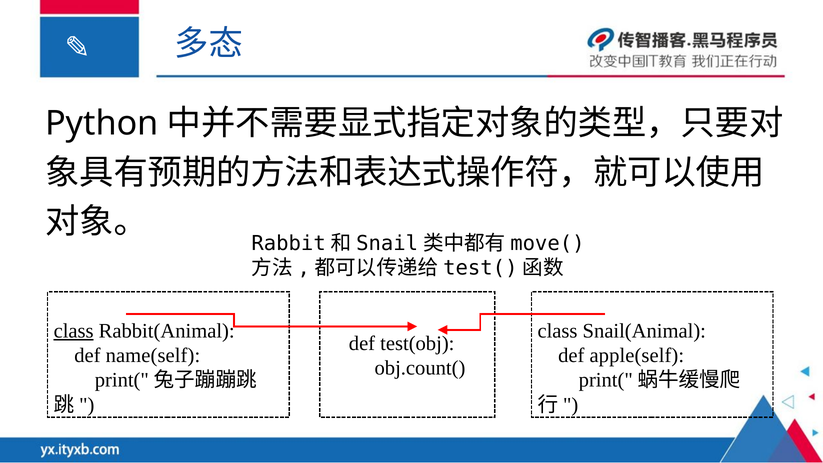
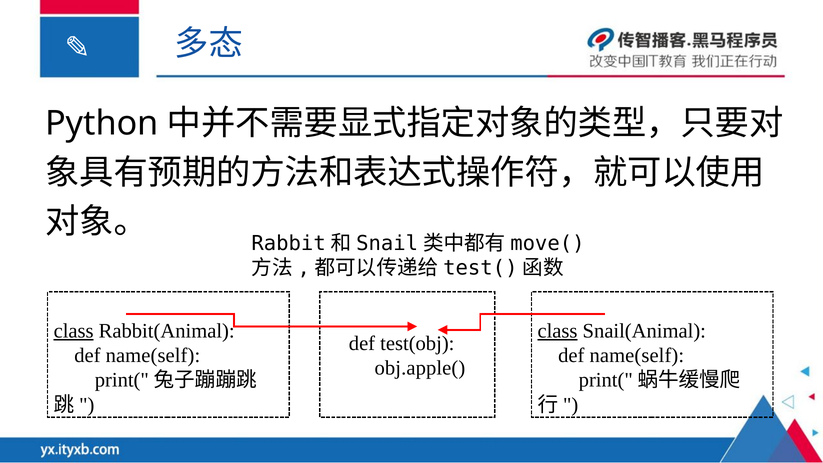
class at (558, 331) underline: none -> present
apple(self at (637, 355): apple(self -> name(self
obj.count(: obj.count( -> obj.apple(
